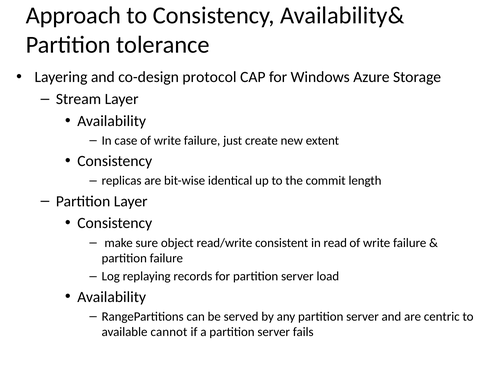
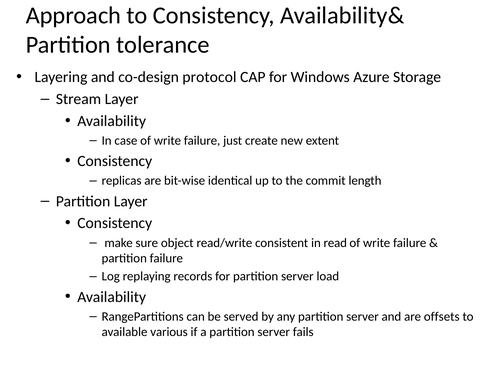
centric: centric -> offsets
cannot: cannot -> various
